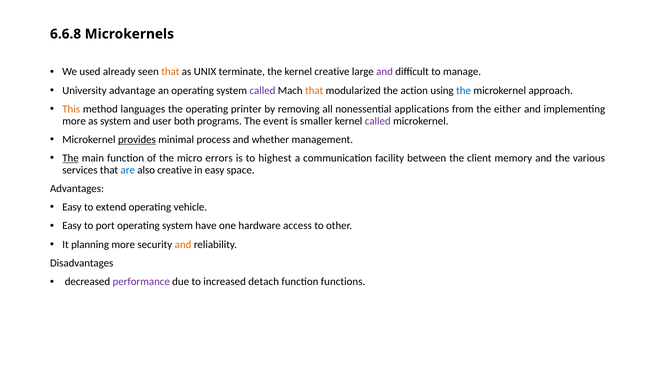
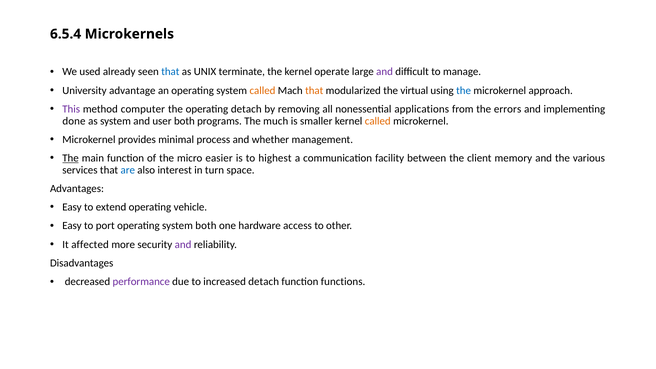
6.6.8: 6.6.8 -> 6.5.4
that at (170, 72) colour: orange -> blue
kernel creative: creative -> operate
called at (262, 90) colour: purple -> orange
action: action -> virtual
This colour: orange -> purple
languages: languages -> computer
operating printer: printer -> detach
either: either -> errors
more at (74, 121): more -> done
event: event -> much
called at (378, 121) colour: purple -> orange
provides underline: present -> none
errors: errors -> easier
also creative: creative -> interest
in easy: easy -> turn
system have: have -> both
planning: planning -> affected
and at (183, 245) colour: orange -> purple
